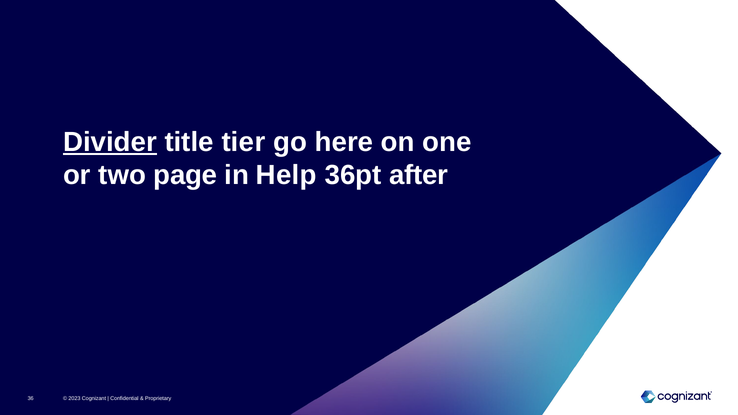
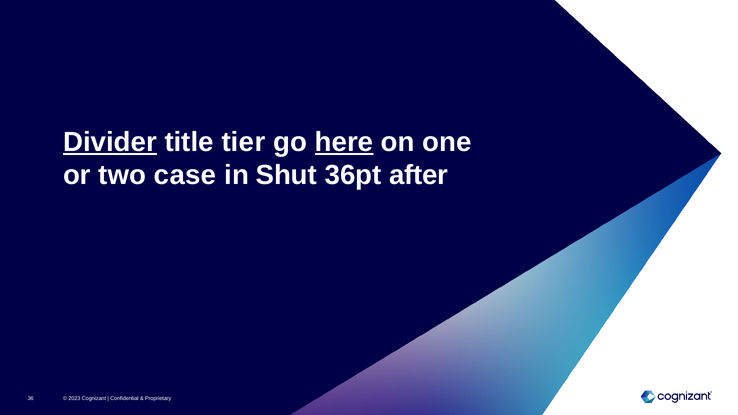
here underline: none -> present
page: page -> case
Help: Help -> Shut
